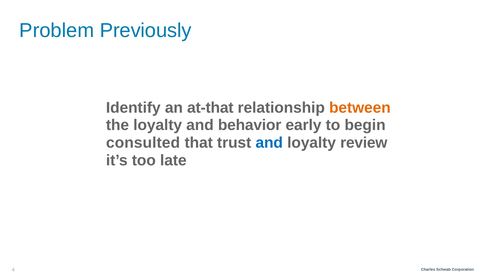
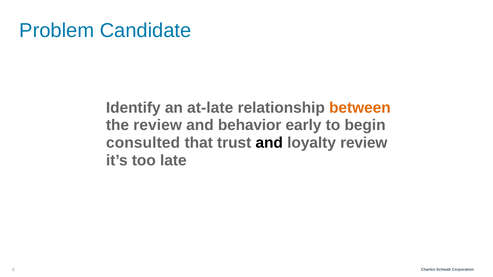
Previously: Previously -> Candidate
at-that: at-that -> at-late
the loyalty: loyalty -> review
and at (269, 143) colour: blue -> black
